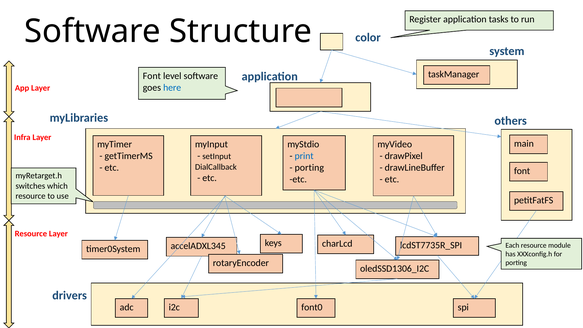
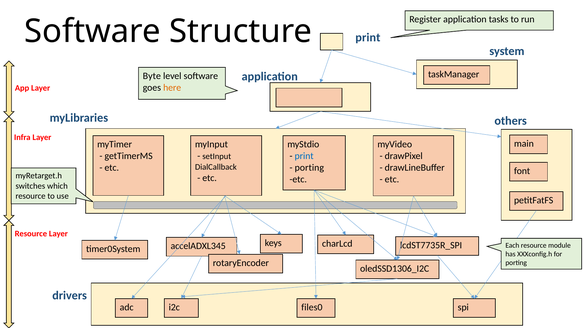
Structure color: color -> print
Font at (152, 76): Font -> Byte
here colour: blue -> orange
font0: font0 -> files0
